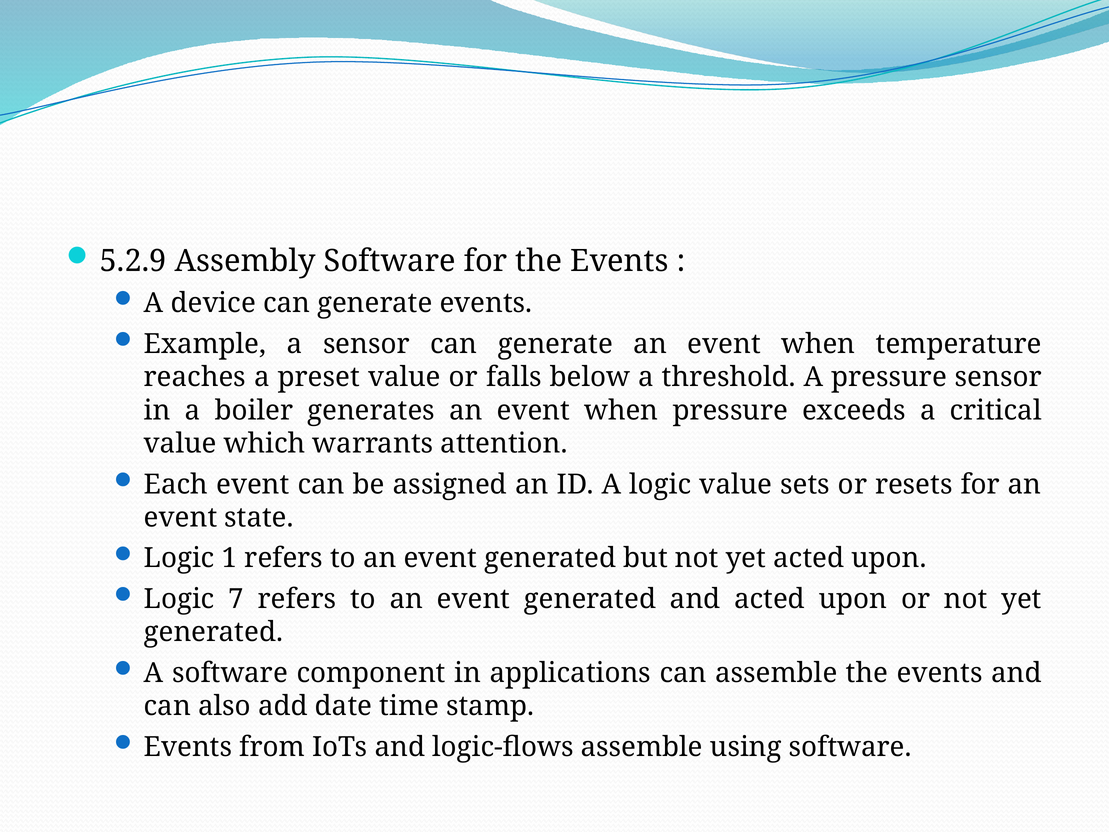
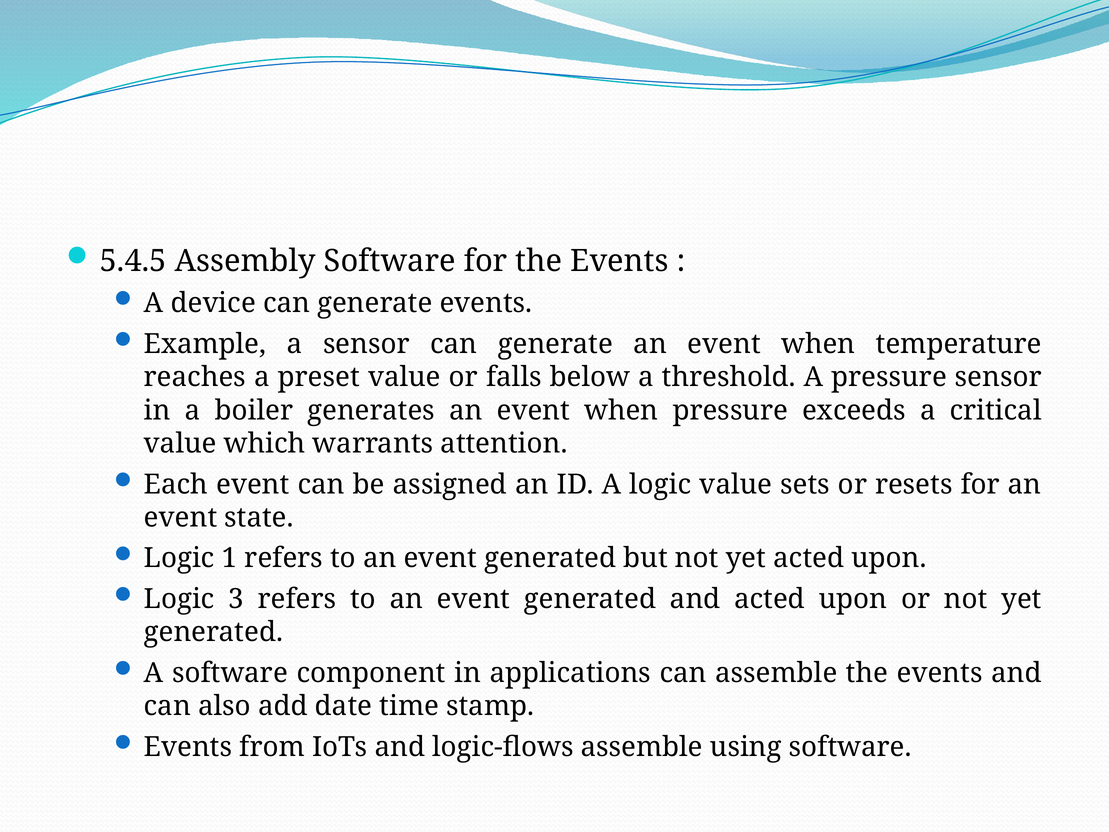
5.2.9: 5.2.9 -> 5.4.5
7: 7 -> 3
